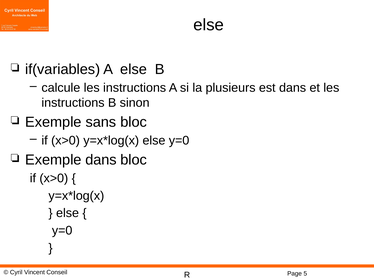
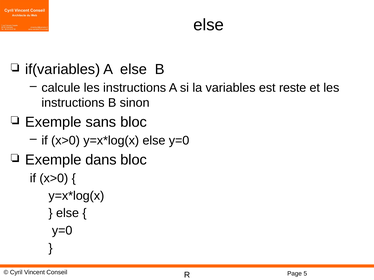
plusieurs: plusieurs -> variables
est dans: dans -> reste
